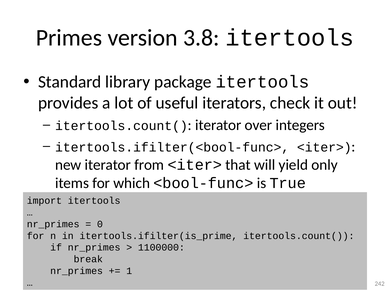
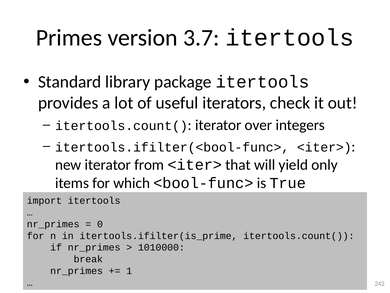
3.8: 3.8 -> 3.7
1100000: 1100000 -> 1010000
